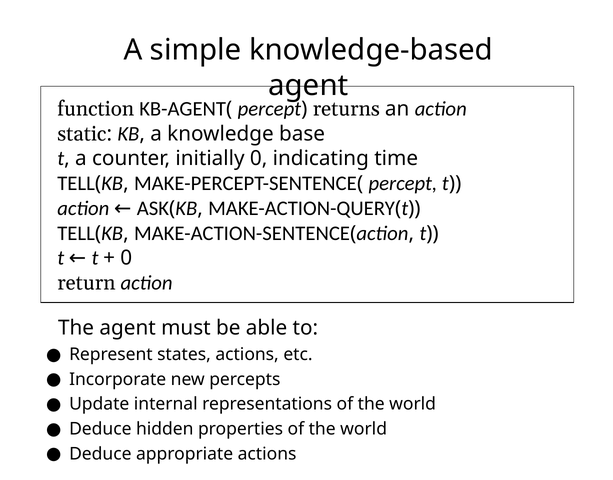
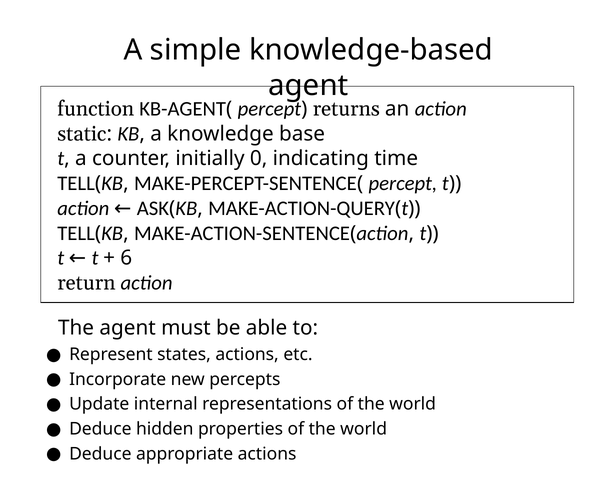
0 at (126, 258): 0 -> 6
